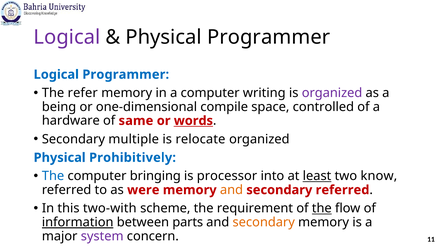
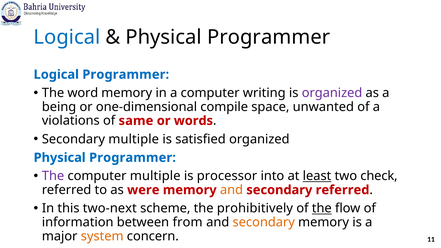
Logical at (67, 37) colour: purple -> blue
refer: refer -> word
controlled: controlled -> unwanted
hardware: hardware -> violations
words underline: present -> none
relocate: relocate -> satisfied
Prohibitively at (133, 158): Prohibitively -> Programmer
The at (53, 176) colour: blue -> purple
computer bringing: bringing -> multiple
know: know -> check
two-with: two-with -> two-next
requirement: requirement -> prohibitively
information underline: present -> none
parts: parts -> from
system colour: purple -> orange
